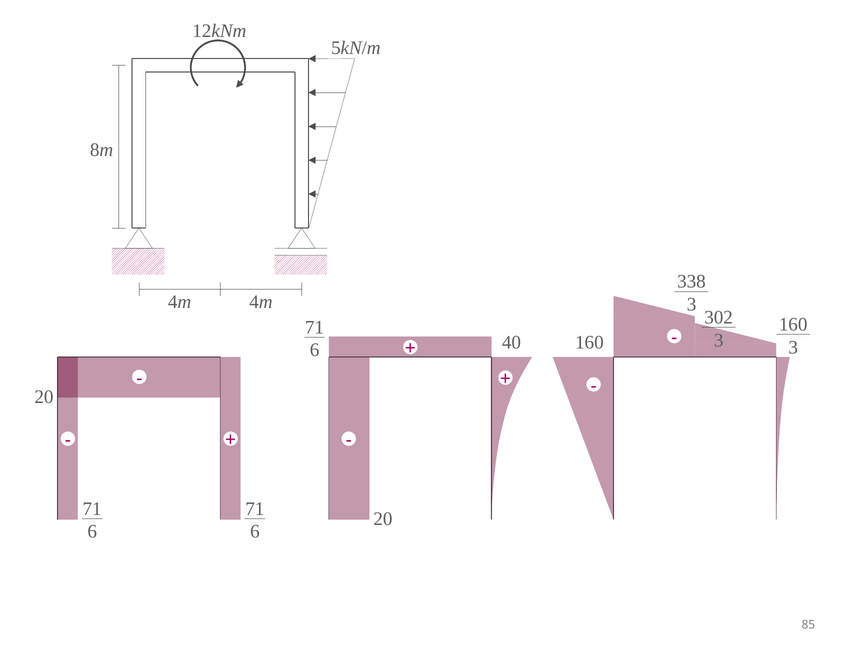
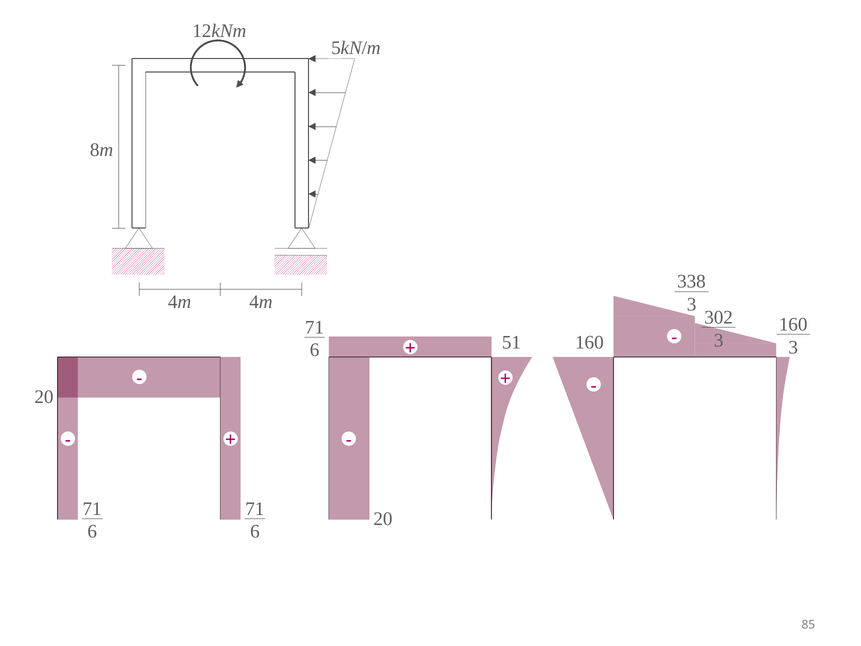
40: 40 -> 51
